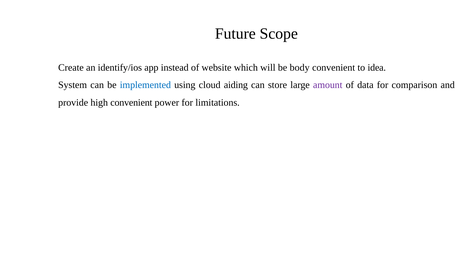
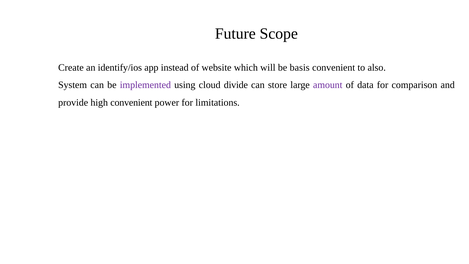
body: body -> basis
idea: idea -> also
implemented colour: blue -> purple
aiding: aiding -> divide
